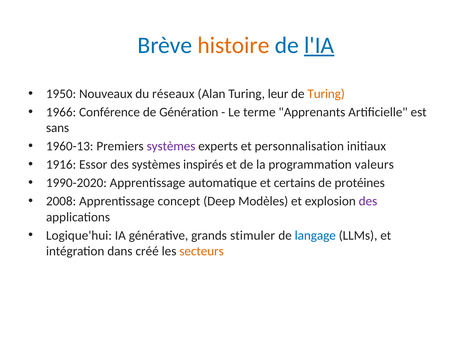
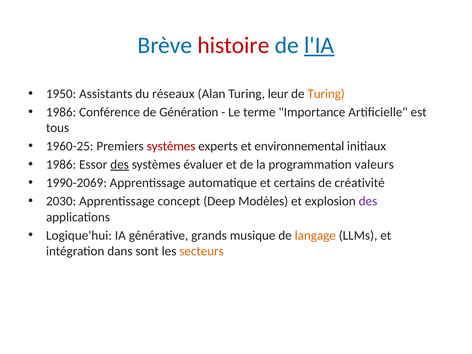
histoire colour: orange -> red
Nouveaux: Nouveaux -> Assistants
1966 at (61, 112): 1966 -> 1986
Apprenants: Apprenants -> Importance
sans: sans -> tous
1960-13: 1960-13 -> 1960-25
systèmes at (171, 146) colour: purple -> red
personnalisation: personnalisation -> environnemental
1916 at (61, 165): 1916 -> 1986
des at (120, 165) underline: none -> present
inspirés: inspirés -> évaluer
1990-2020: 1990-2020 -> 1990-2069
protéines: protéines -> créativité
2008: 2008 -> 2030
stimuler: stimuler -> musique
langage colour: blue -> orange
créé: créé -> sont
